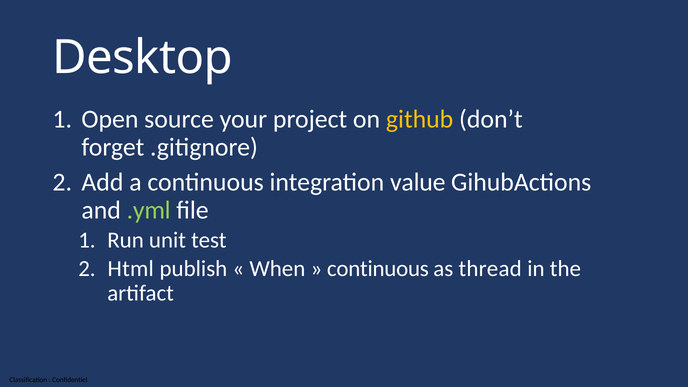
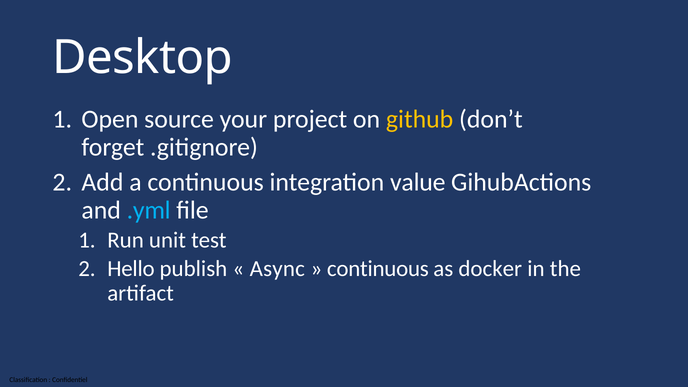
.yml colour: light green -> light blue
Html: Html -> Hello
When: When -> Async
thread: thread -> docker
